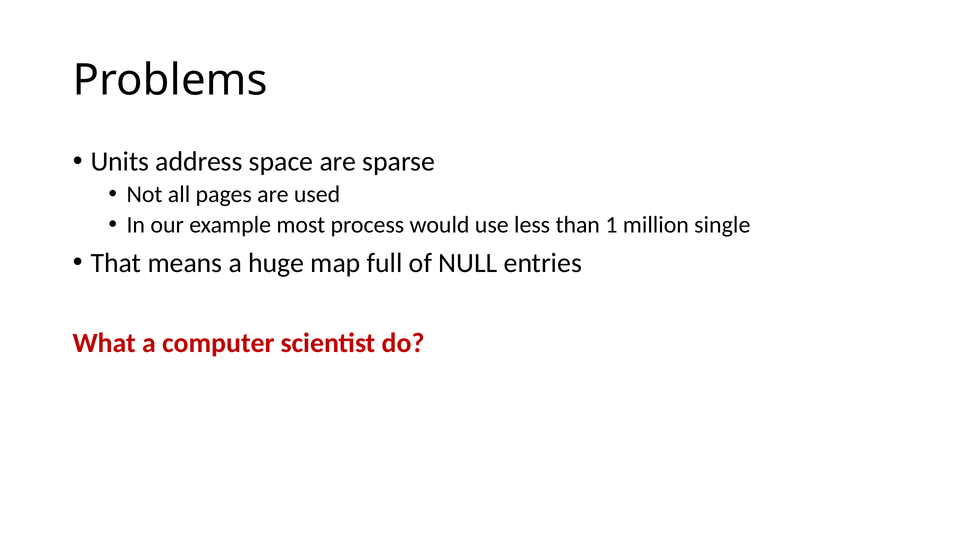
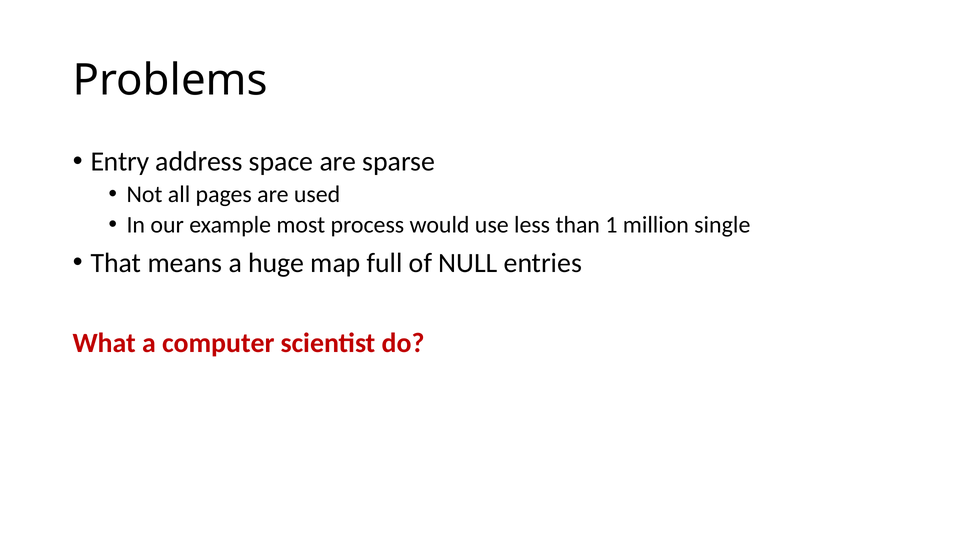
Units: Units -> Entry
